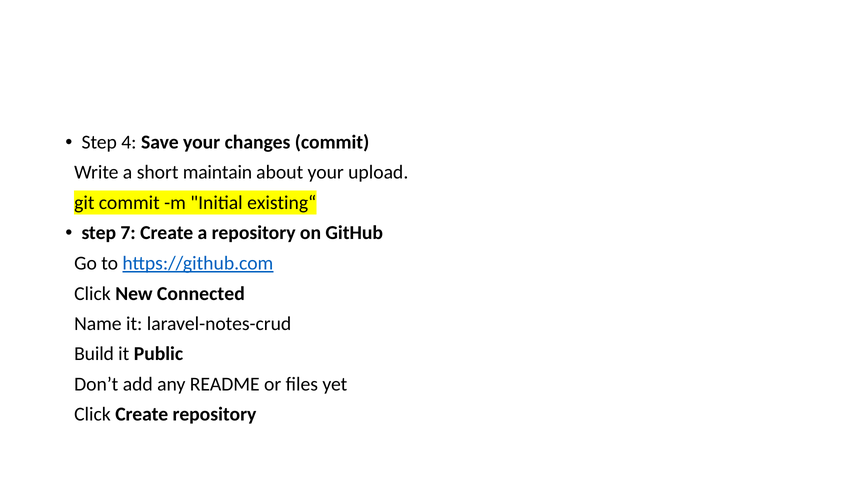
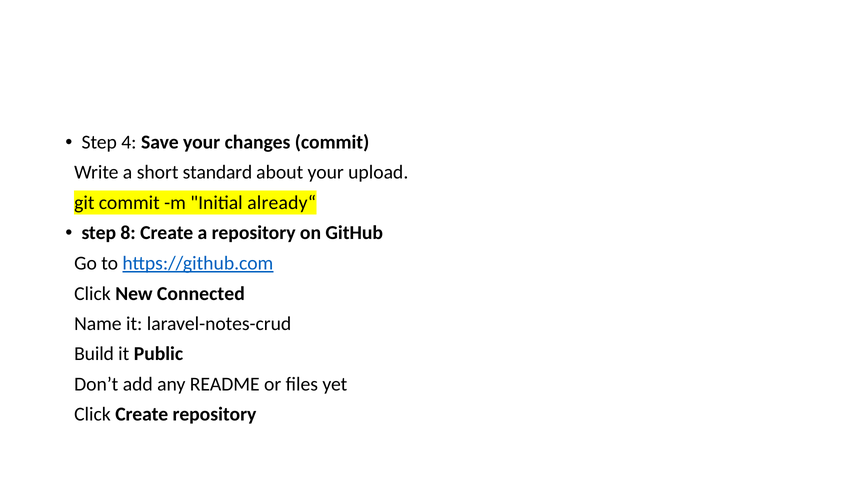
maintain: maintain -> standard
existing“: existing“ -> already“
7: 7 -> 8
